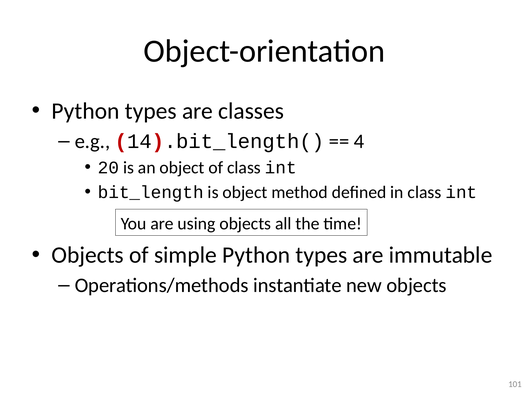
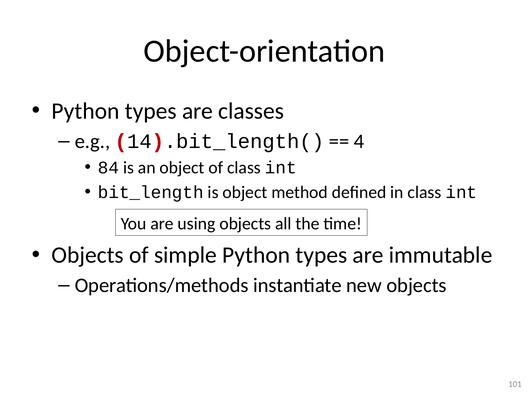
20: 20 -> 84
